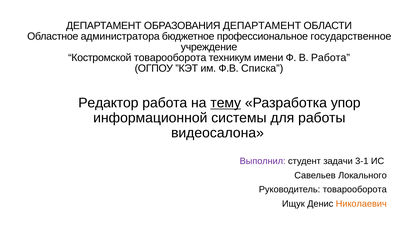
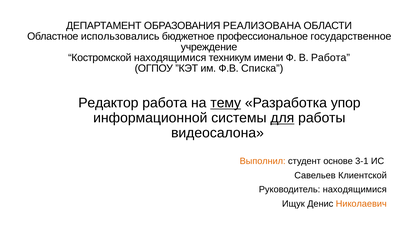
ОБРАЗОВАНИЯ ДЕПАРТАМЕНТ: ДЕПАРТАМЕНТ -> РЕАЛИЗОВАНА
администратора: администратора -> использовались
Костромской товарооборота: товарооборота -> находящимися
для underline: none -> present
Выполнил colour: purple -> orange
задачи: задачи -> основе
Локального: Локального -> Клиентской
Руководитель товарооборота: товарооборота -> находящимися
